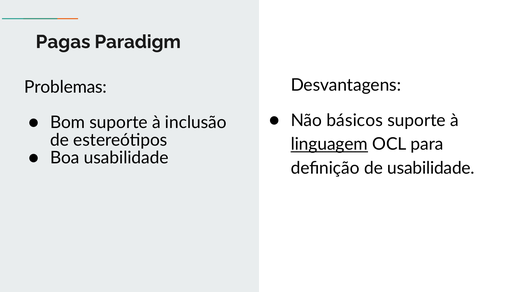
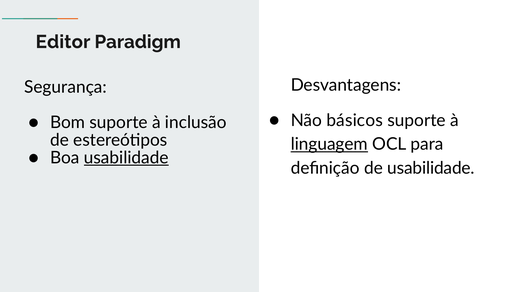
Pagas: Pagas -> Editor
Problemas: Problemas -> Segurança
usabilidade at (126, 157) underline: none -> present
